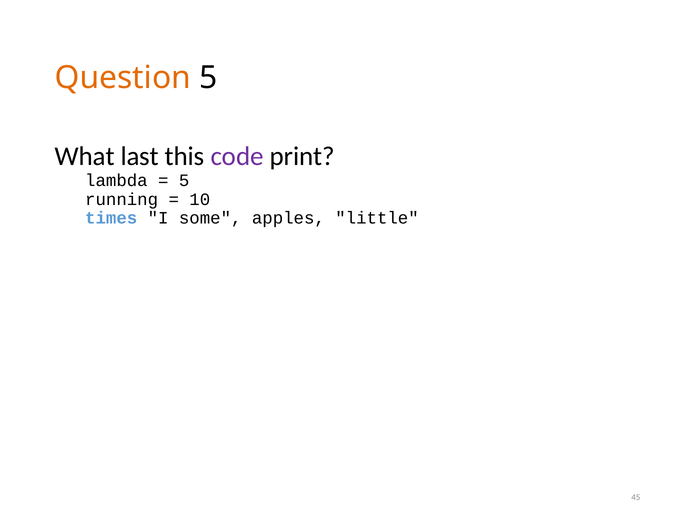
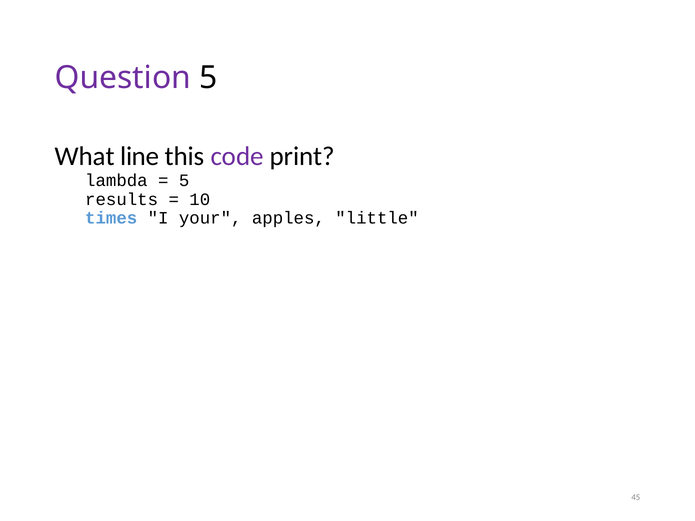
Question colour: orange -> purple
last: last -> line
running: running -> results
some: some -> your
